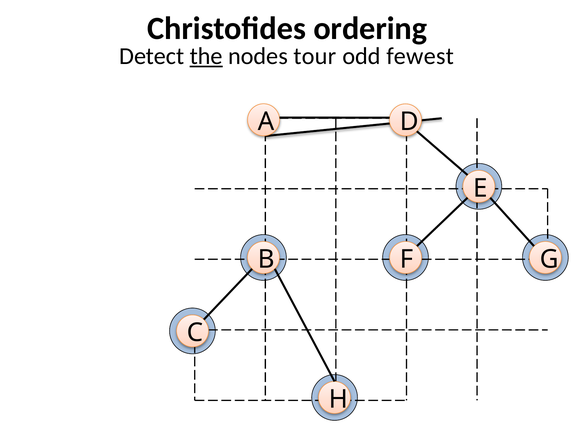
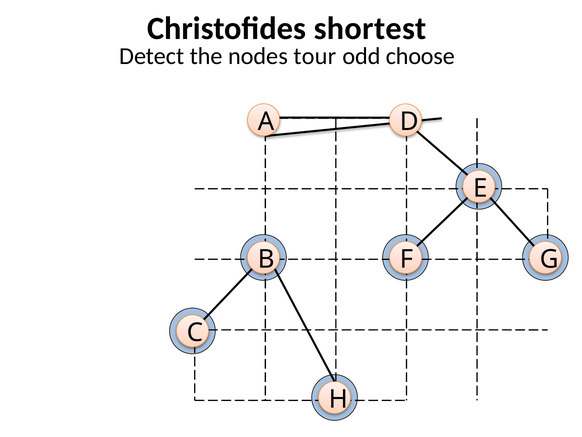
ordering: ordering -> shortest
the underline: present -> none
fewest: fewest -> choose
